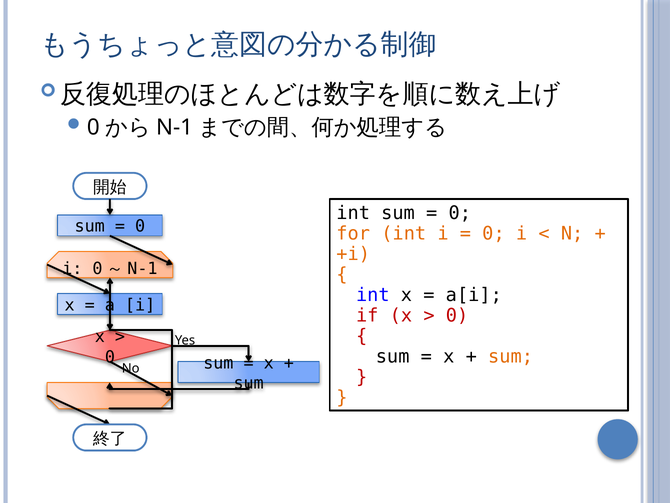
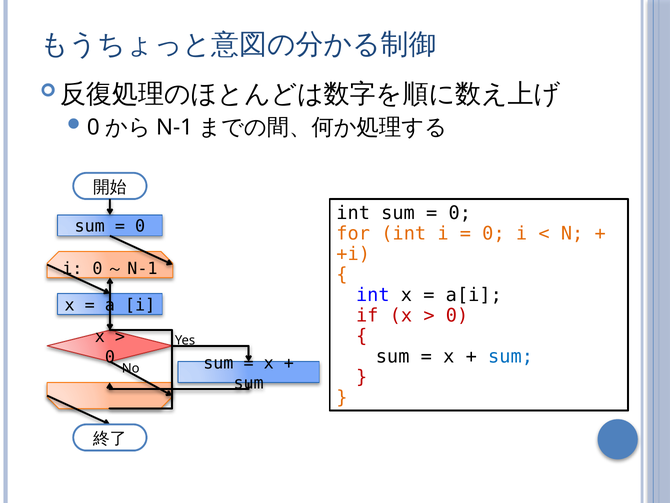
sum at (511, 356) colour: orange -> blue
